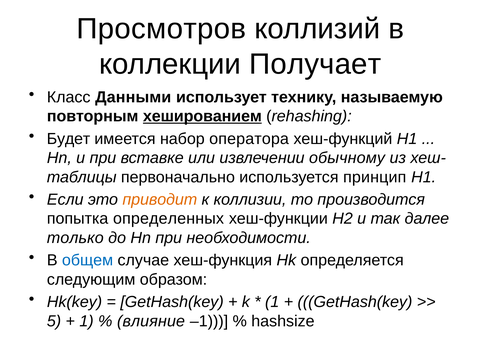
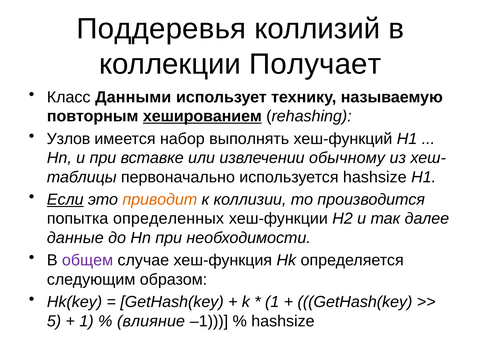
Просмотров: Просмотров -> Поддеревья
Будет: Будет -> Узлов
оператора: оператора -> выполнять
используется принцип: принцип -> hashsize
Если underline: none -> present
только: только -> данные
общем colour: blue -> purple
